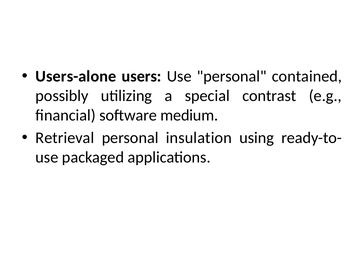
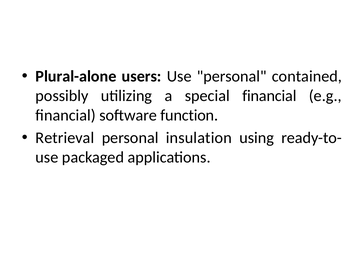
Users-alone: Users-alone -> Plural-alone
special contrast: contrast -> financial
medium: medium -> function
